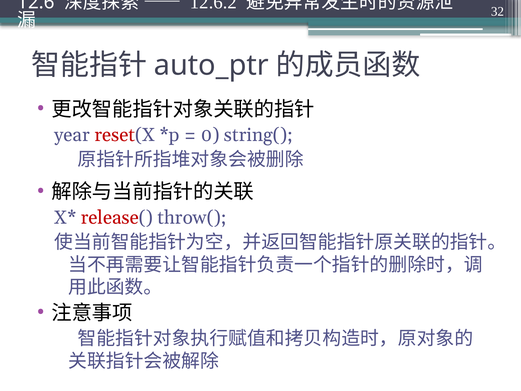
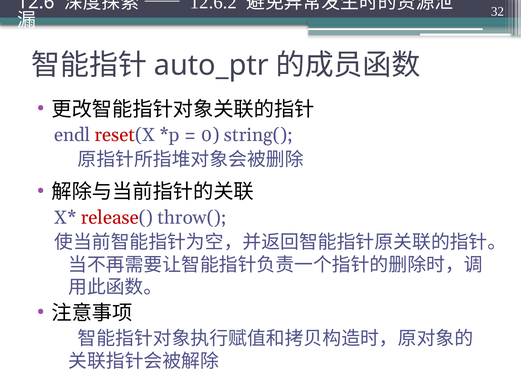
year: year -> endl
